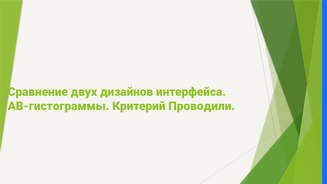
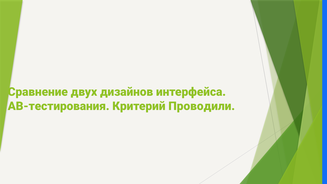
АB-гистограммы: АB-гистограммы -> АB-тестирования
